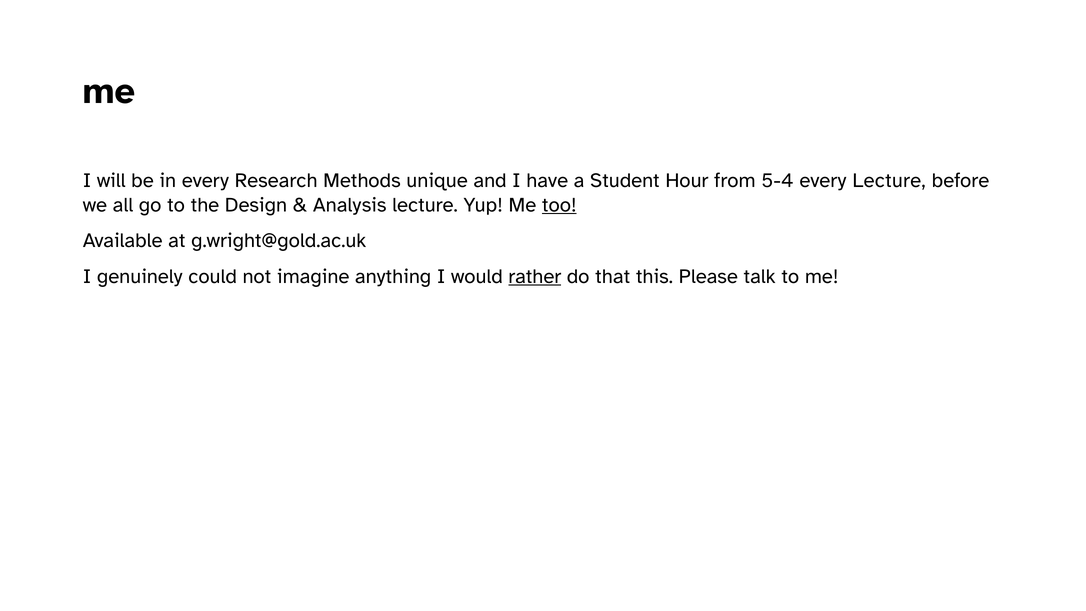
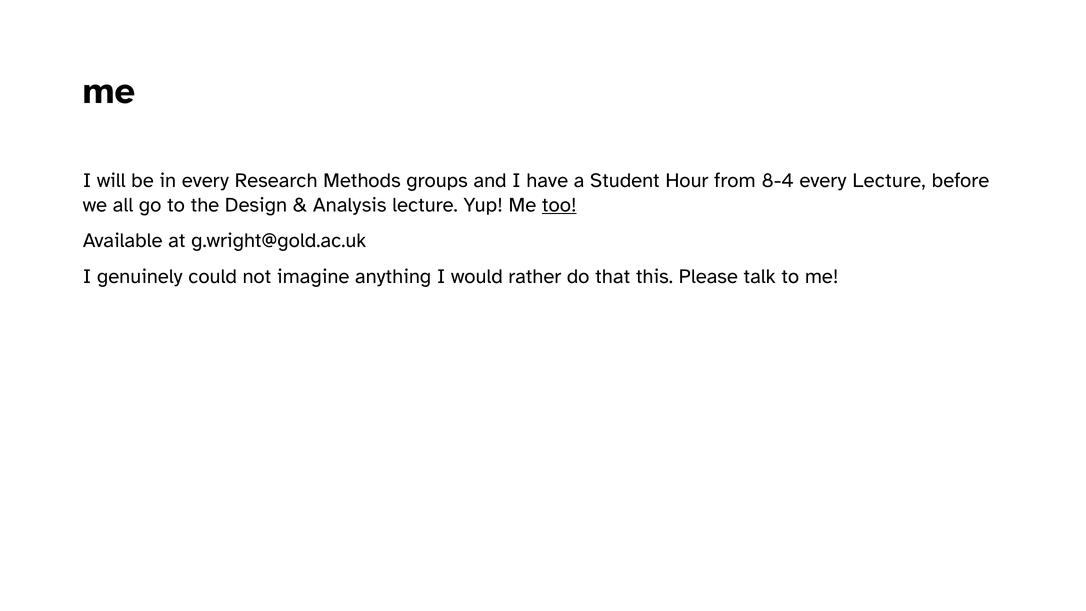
unique: unique -> groups
5-4: 5-4 -> 8-4
rather underline: present -> none
